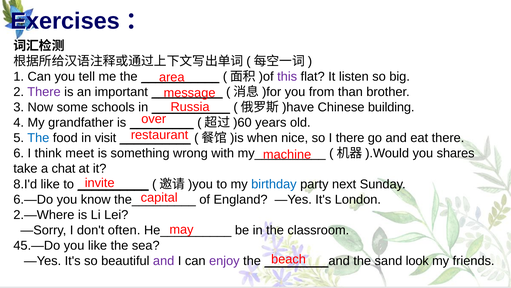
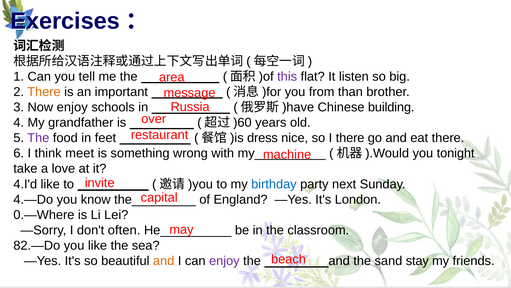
There at (44, 92) colour: purple -> orange
Now some: some -> enjoy
The at (38, 138) colour: blue -> purple
visit: visit -> feet
when: when -> dress
shares: shares -> tonight
chat: chat -> love
8.I'd: 8.I'd -> 4.I'd
6.―Do: 6.―Do -> 4.―Do
2.―Where: 2.―Where -> 0.―Where
45.―Do: 45.―Do -> 82.―Do
and at (164, 260) colour: purple -> orange
look: look -> stay
